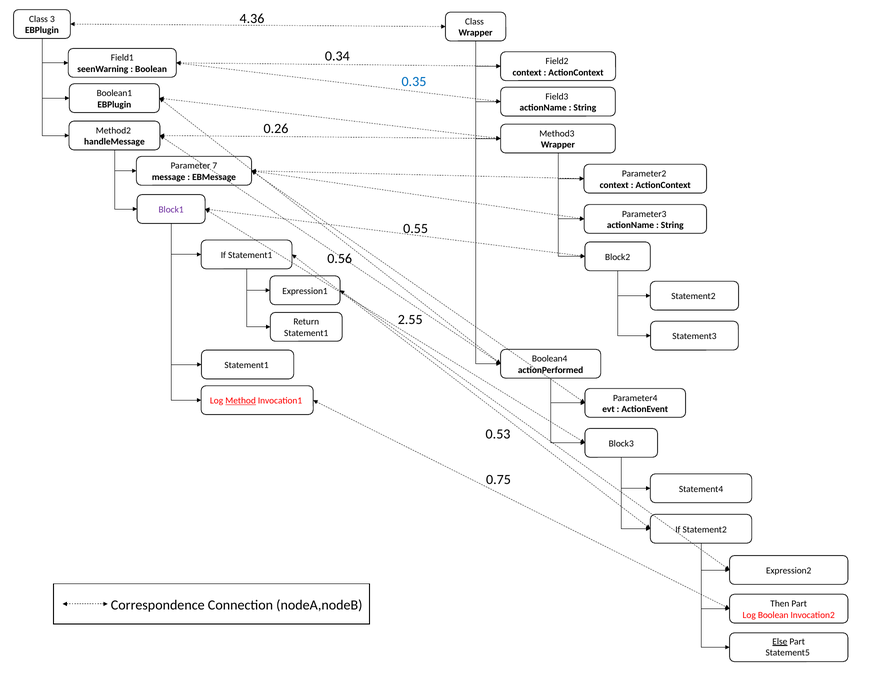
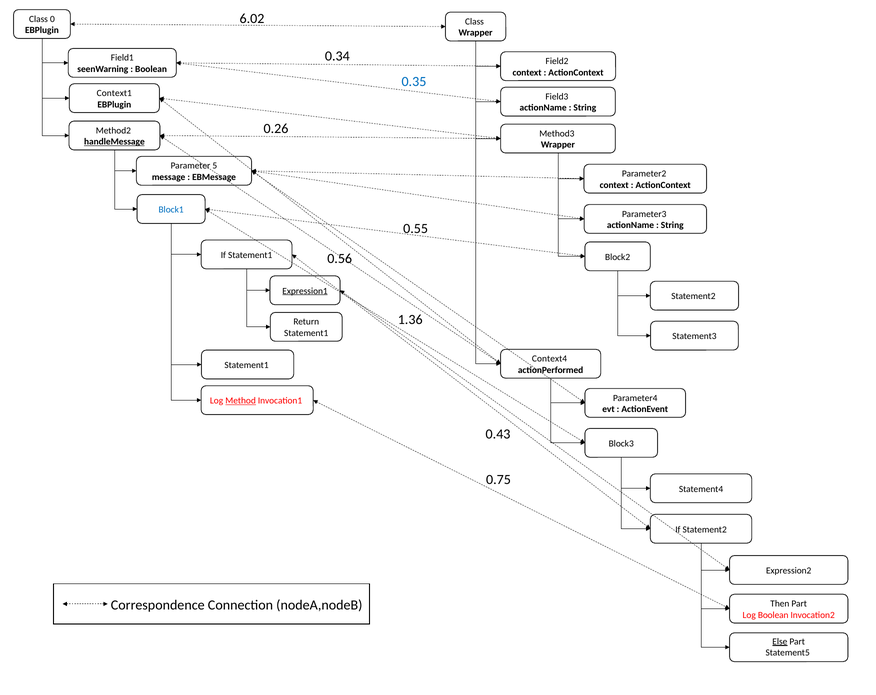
4.36: 4.36 -> 6.02
3: 3 -> 0
Boolean1: Boolean1 -> Context1
handleMessage underline: none -> present
7: 7 -> 5
Block1 colour: purple -> blue
Expression1 underline: none -> present
2.55: 2.55 -> 1.36
Boolean4: Boolean4 -> Context4
0.53: 0.53 -> 0.43
